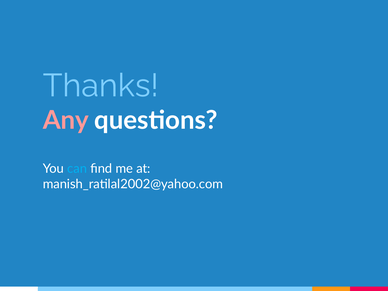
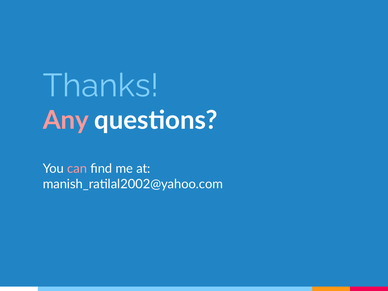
can colour: light blue -> pink
